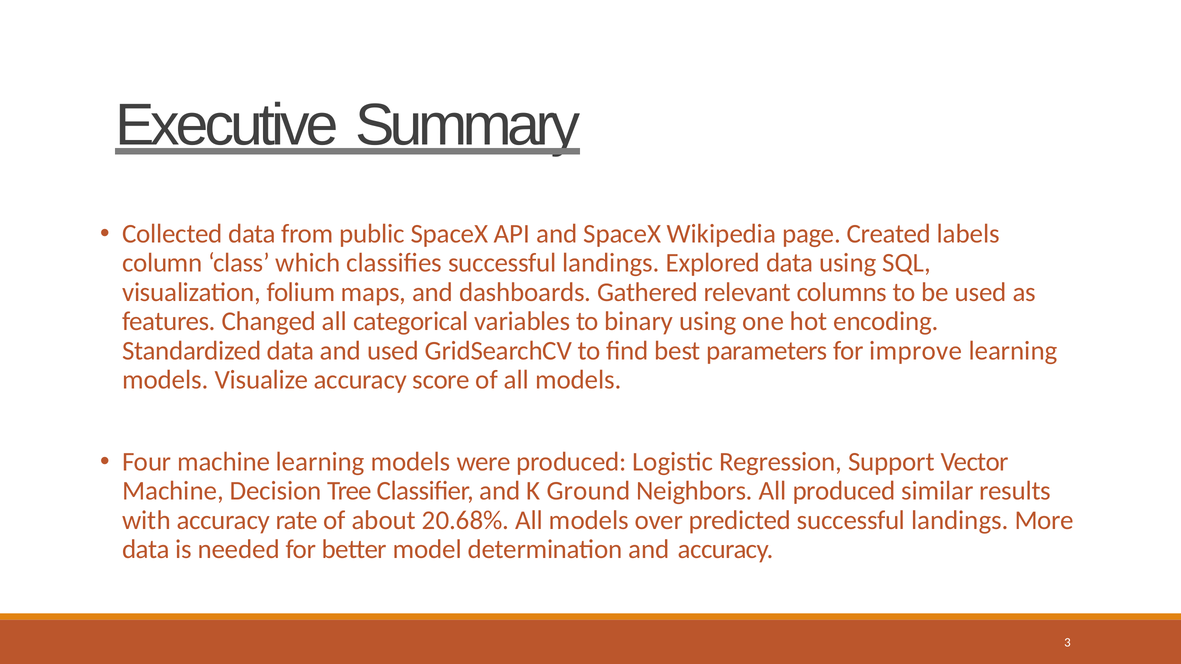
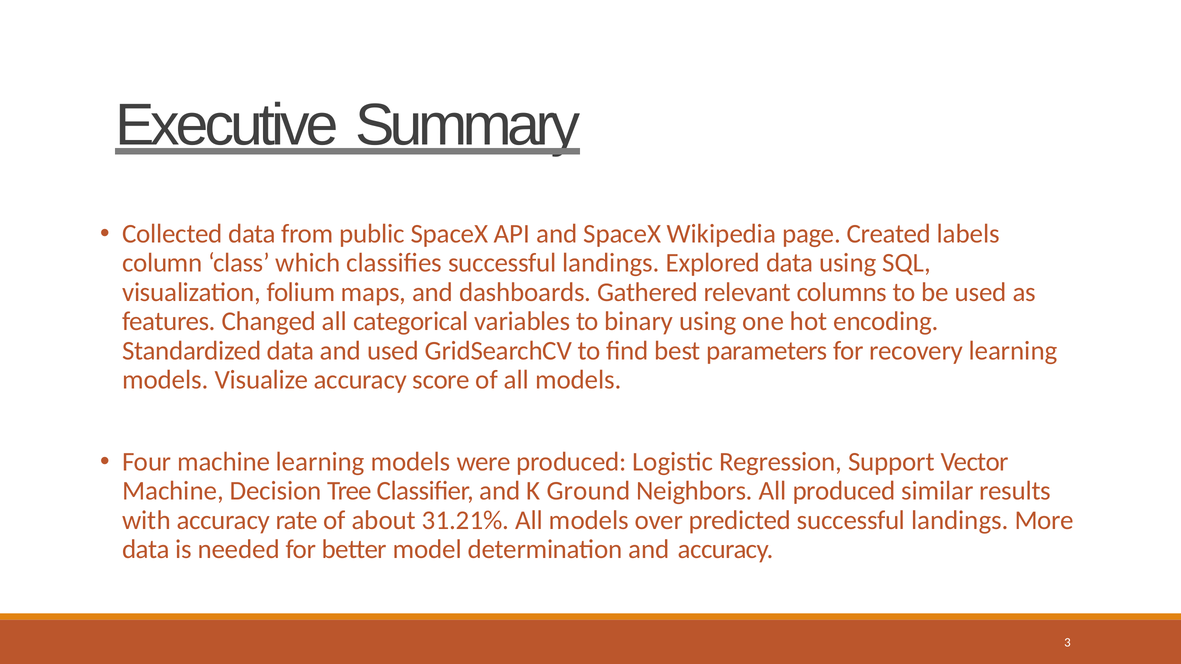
improve: improve -> recovery
20.68%: 20.68% -> 31.21%
